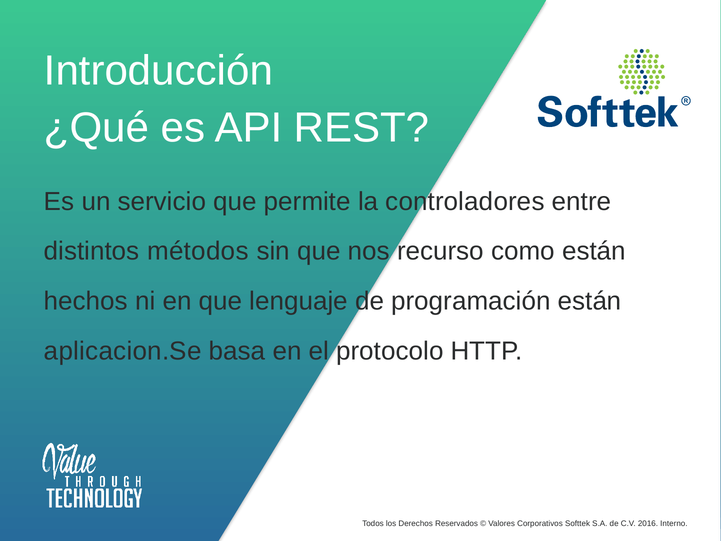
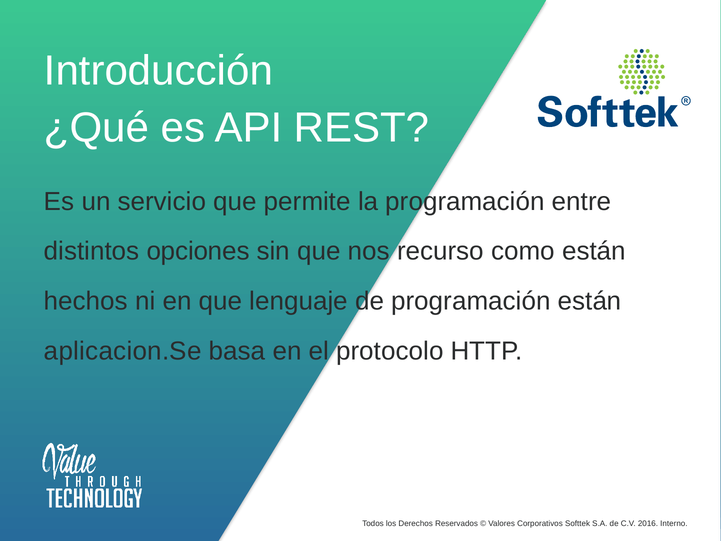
la controladores: controladores -> programación
métodos: métodos -> opciones
